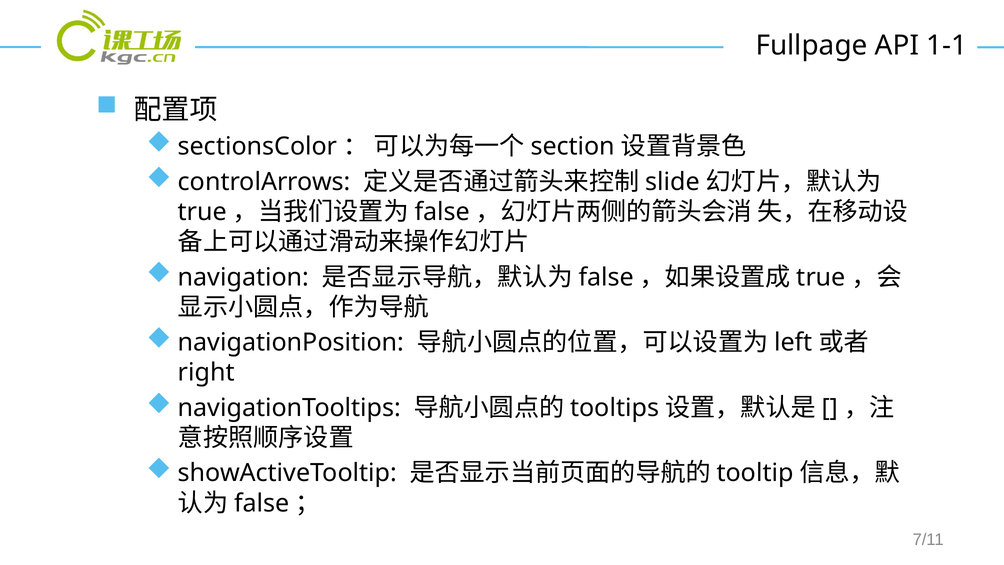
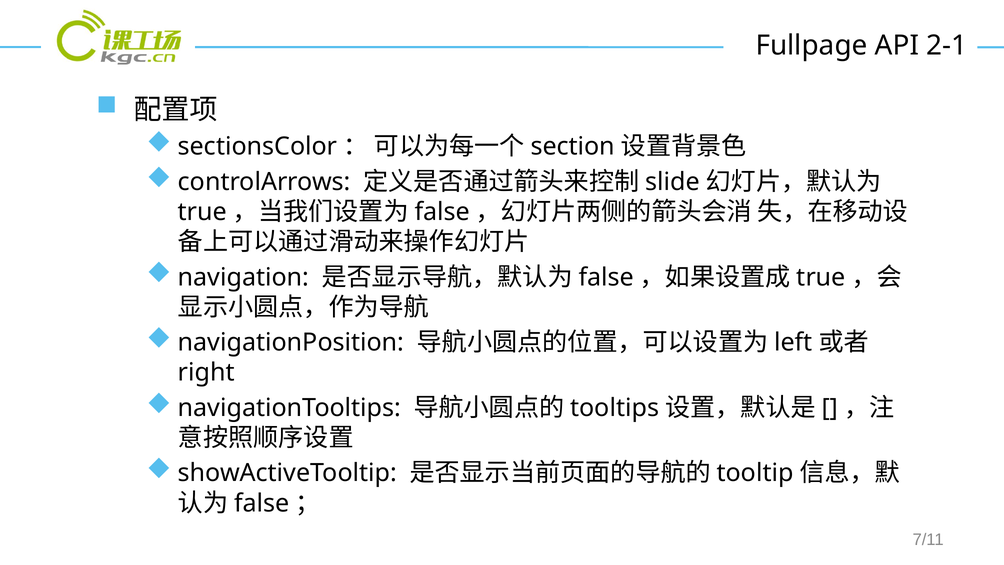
1-1: 1-1 -> 2-1
